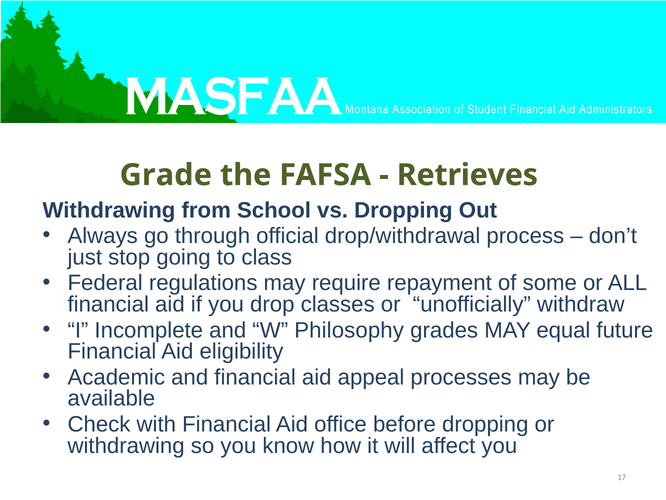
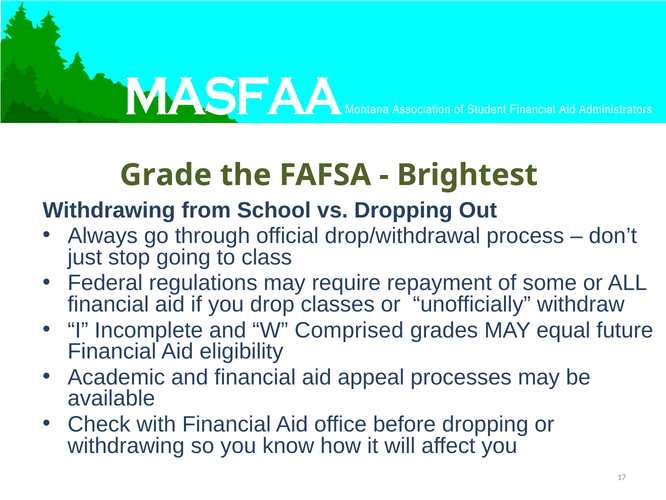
Retrieves: Retrieves -> Brightest
Philosophy: Philosophy -> Comprised
